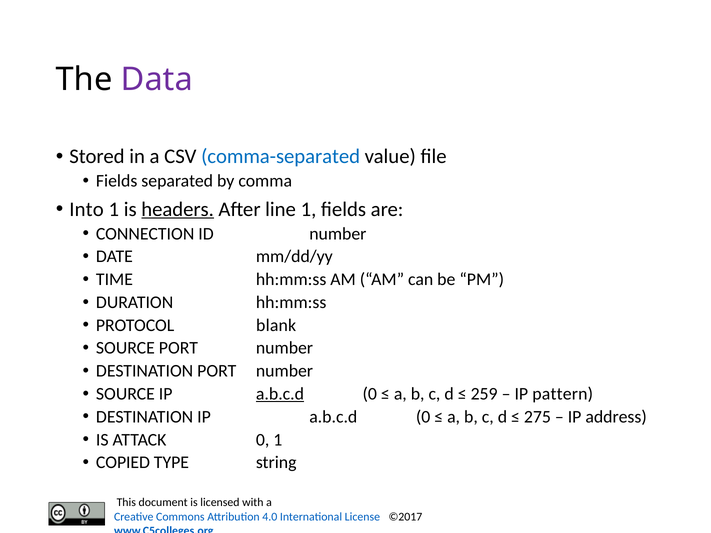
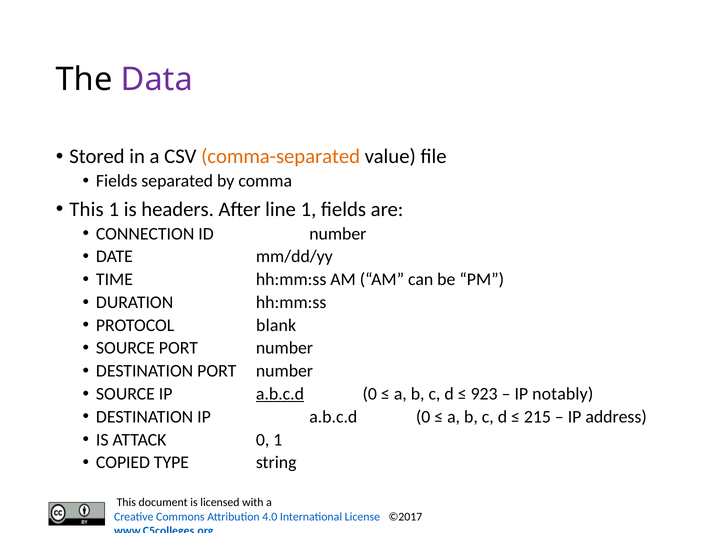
comma-separated colour: blue -> orange
Into at (87, 209): Into -> This
headers underline: present -> none
259: 259 -> 923
pattern: pattern -> notably
275: 275 -> 215
